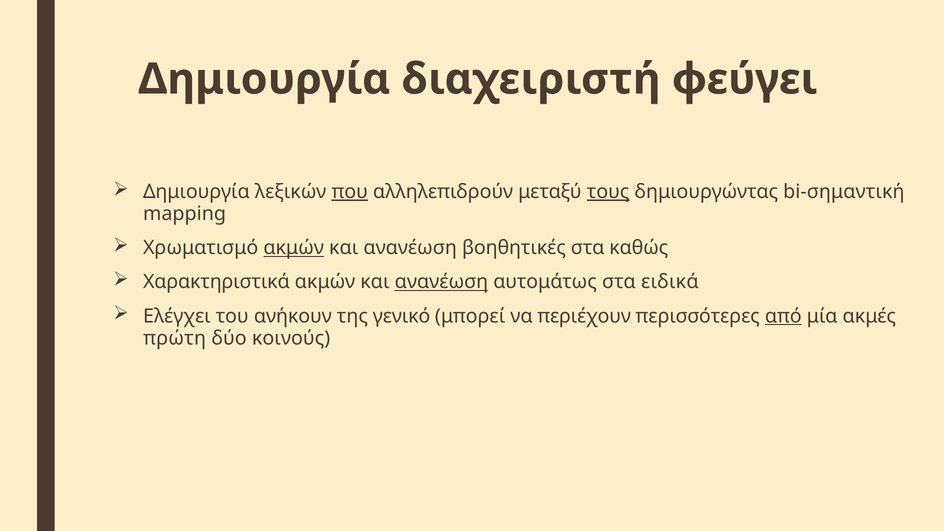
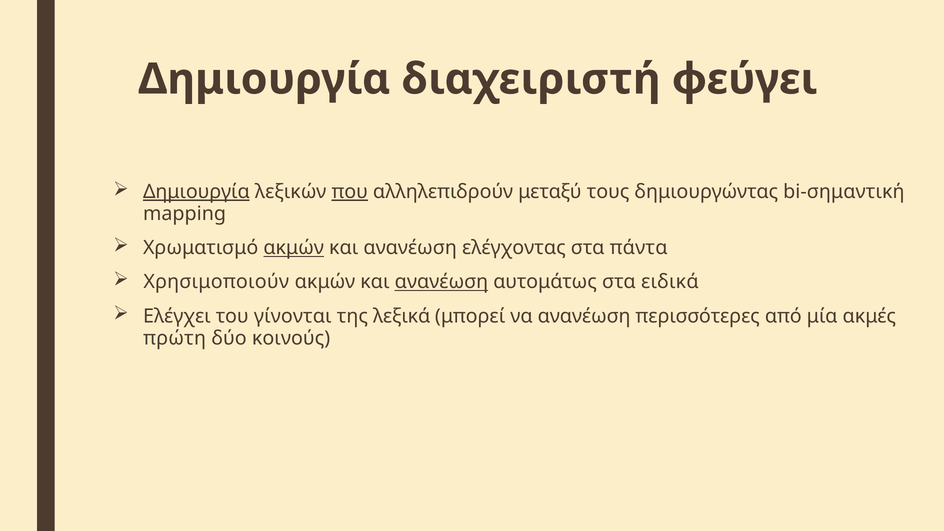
Δημιουργία at (196, 192) underline: none -> present
τους underline: present -> none
βοηθητικές: βοηθητικές -> ελέγχοντας
καθώς: καθώς -> πάντα
Χαρακτηριστικά: Χαρακτηριστικά -> Χρησιμοποιούν
ανήκουν: ανήκουν -> γίνονται
γενικό: γενικό -> λεξικά
να περιέχουν: περιέχουν -> ανανέωση
από underline: present -> none
